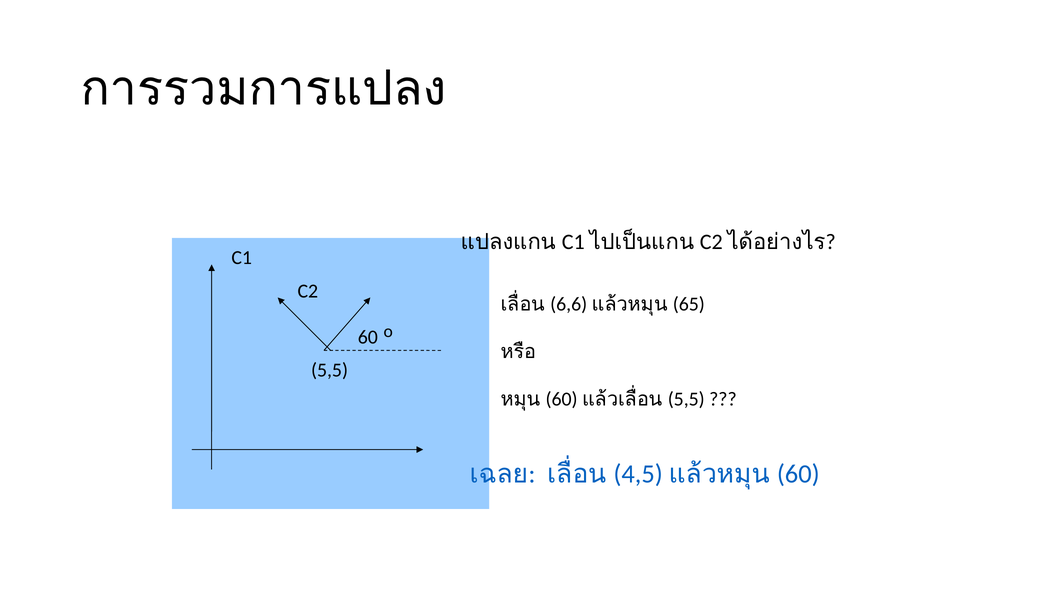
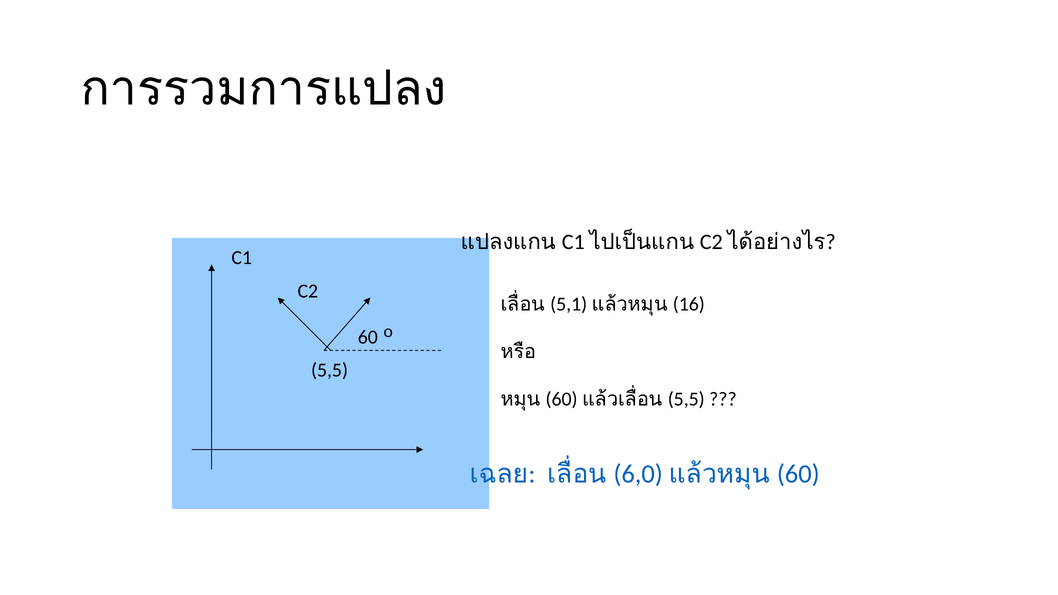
6,6: 6,6 -> 5,1
65: 65 -> 16
4,5: 4,5 -> 6,0
